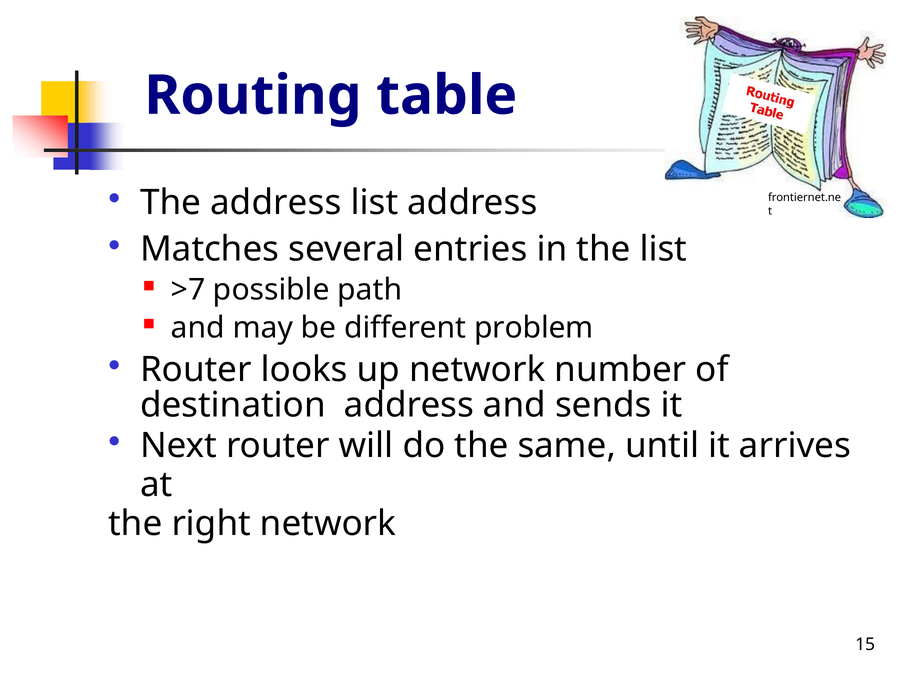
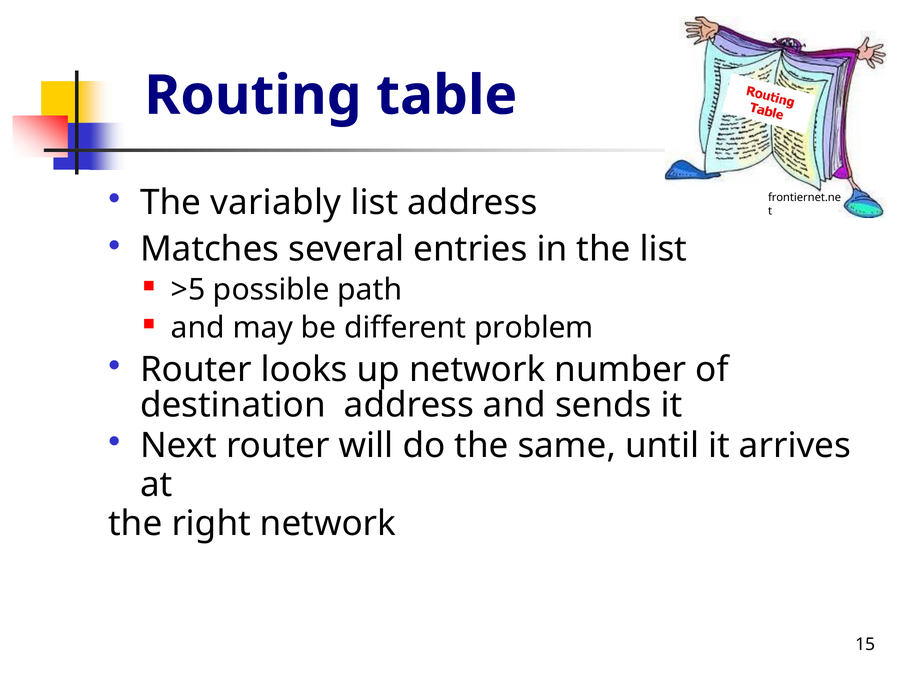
The address: address -> variably
>7: >7 -> >5
